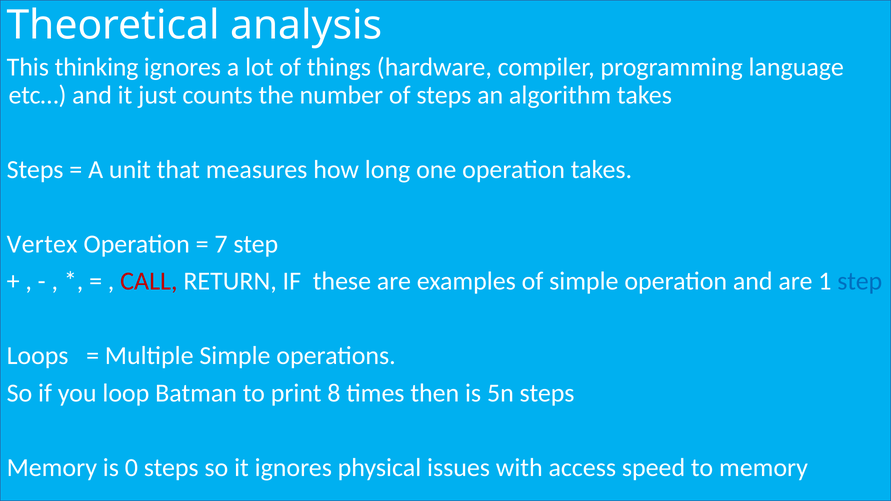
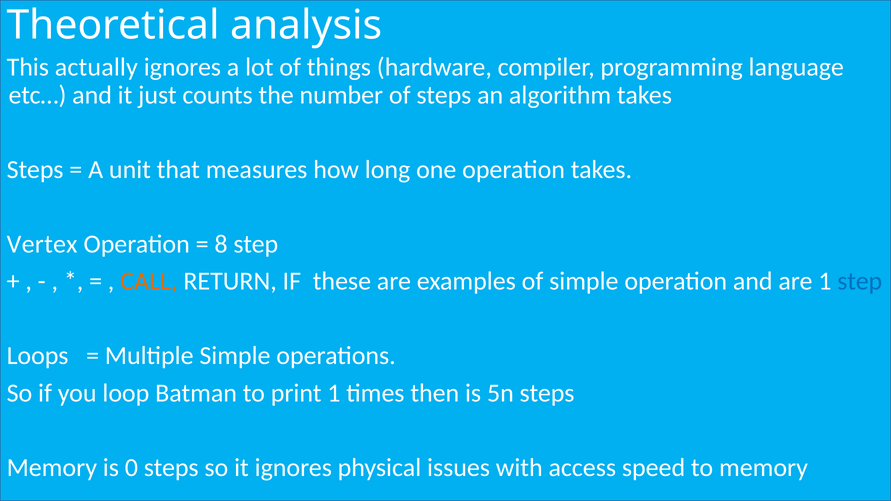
thinking: thinking -> actually
7: 7 -> 8
CALL colour: red -> orange
print 8: 8 -> 1
